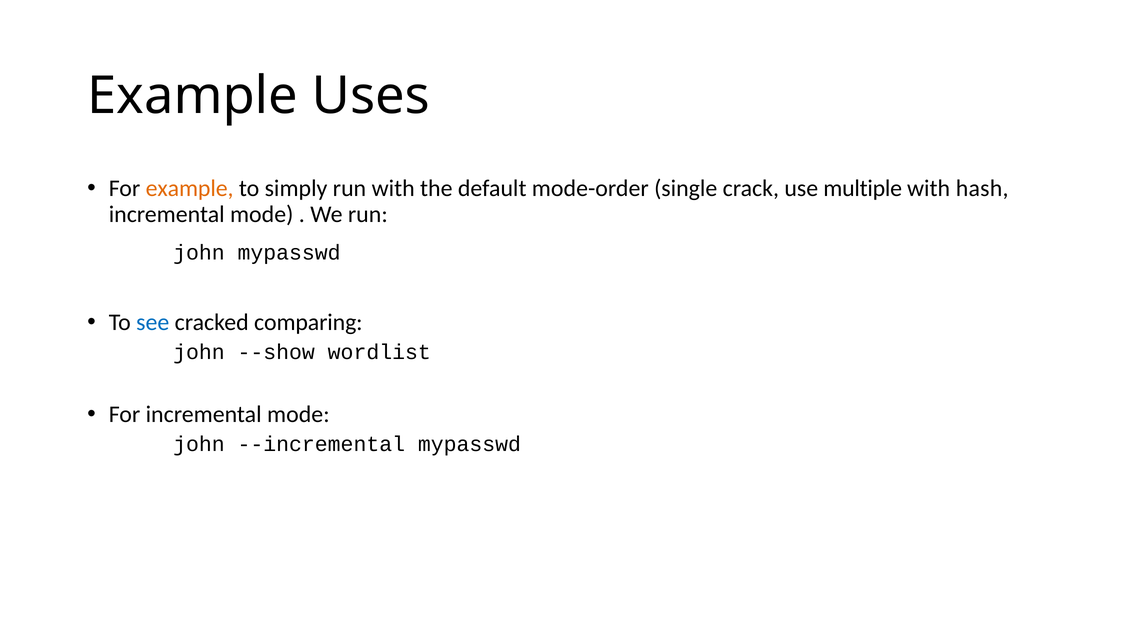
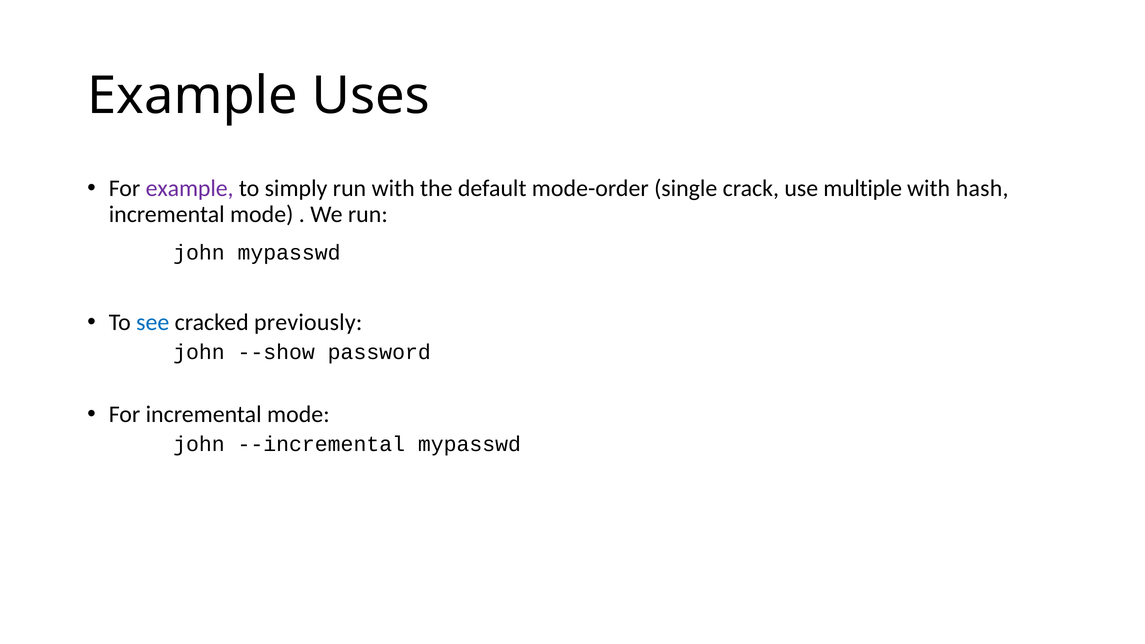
example at (190, 189) colour: orange -> purple
comparing: comparing -> previously
wordlist: wordlist -> password
